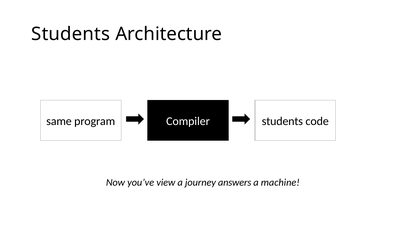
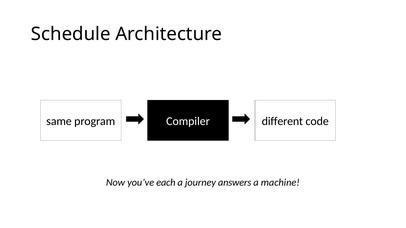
Students at (71, 34): Students -> Schedule
program students: students -> different
view: view -> each
